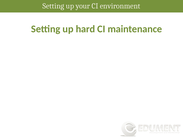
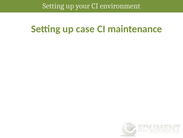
hard: hard -> case
